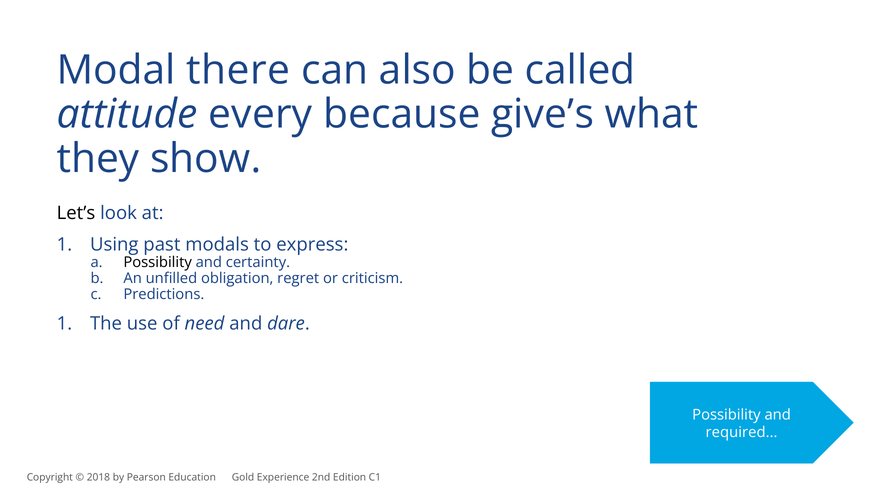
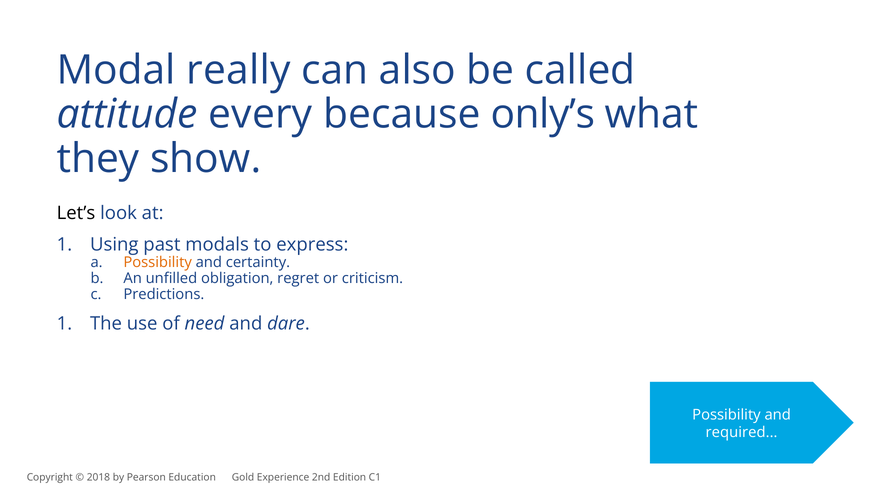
there: there -> really
give’s: give’s -> only’s
Possibility at (158, 262) colour: black -> orange
